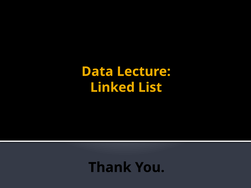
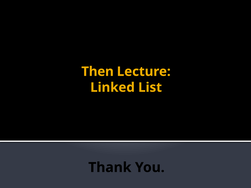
Data: Data -> Then
